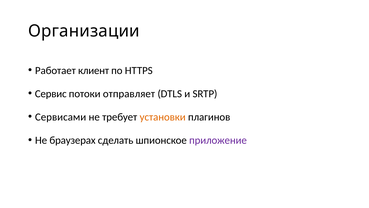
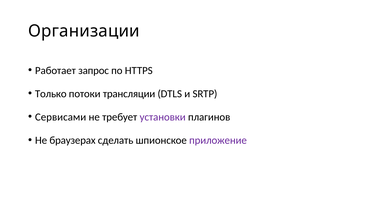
клиент: клиент -> запрос
Сервис: Сервис -> Только
отправляет: отправляет -> трансляции
установки colour: orange -> purple
